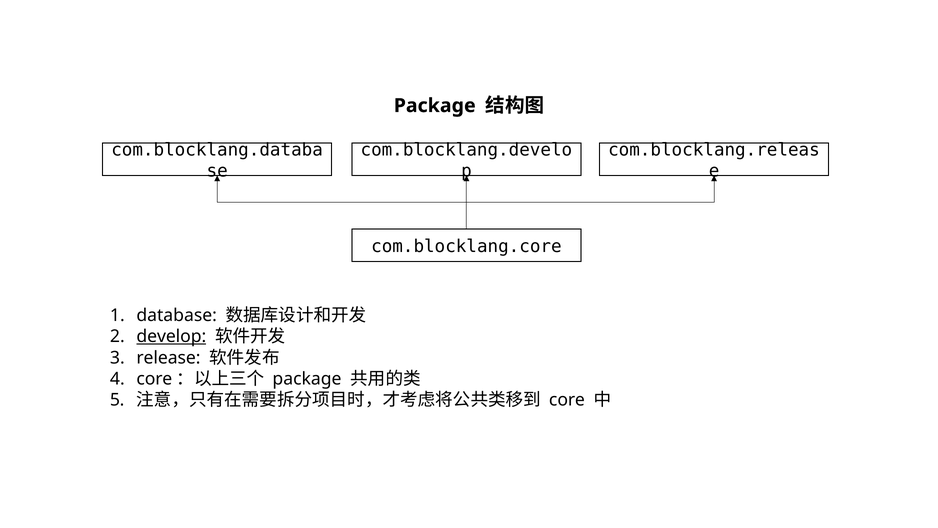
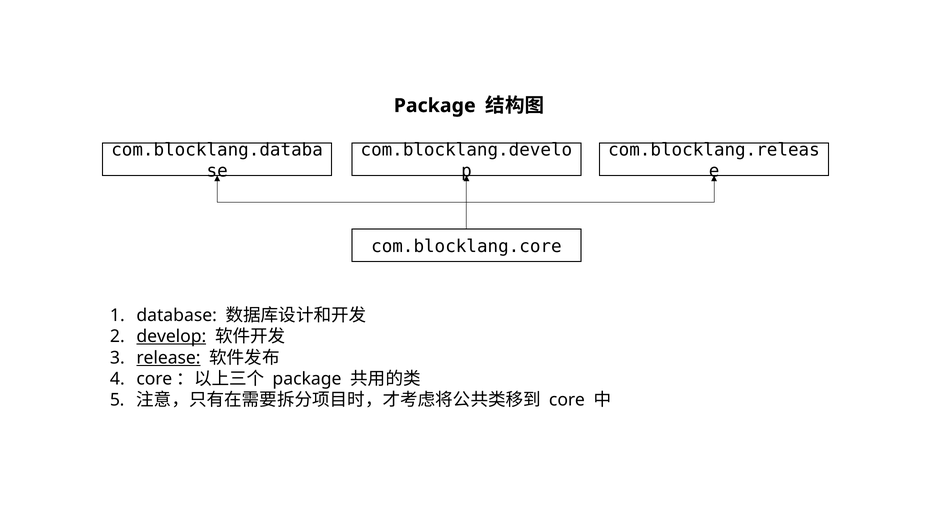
release underline: none -> present
